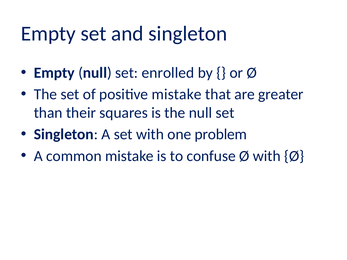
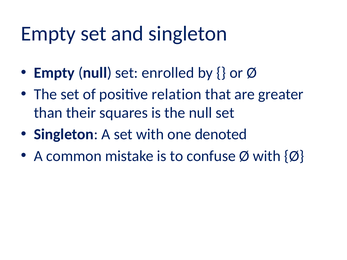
positive mistake: mistake -> relation
problem: problem -> denoted
